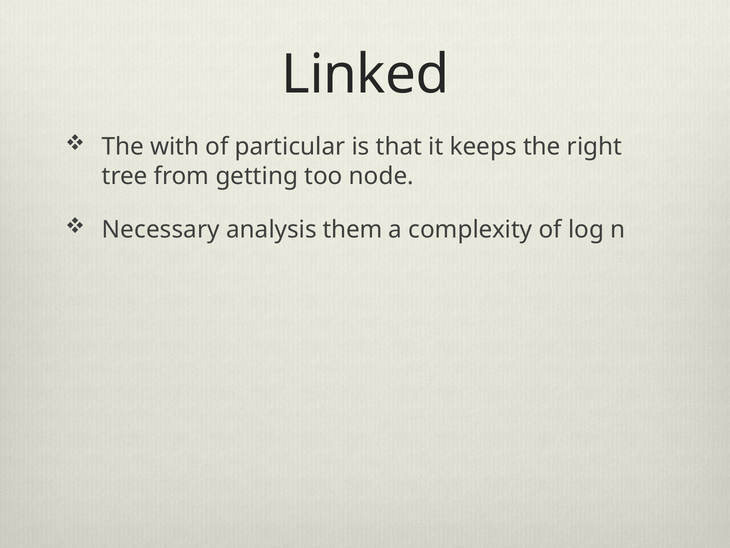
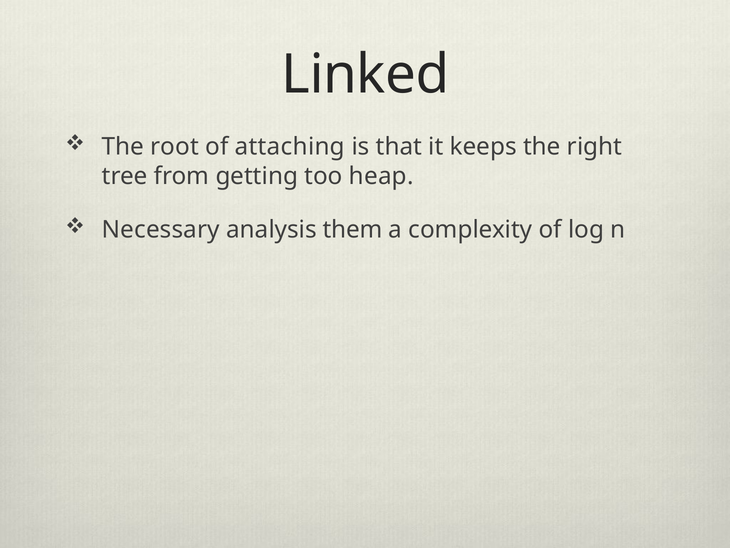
with: with -> root
particular: particular -> attaching
node: node -> heap
